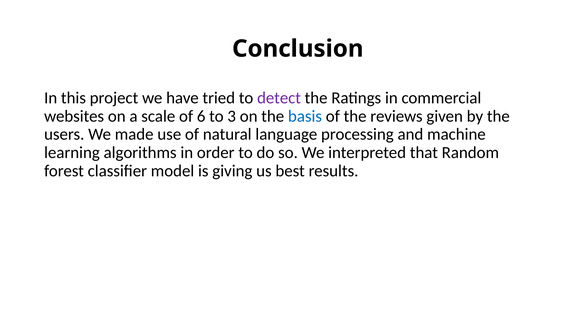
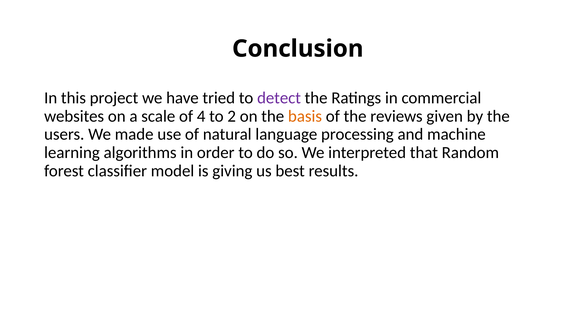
6: 6 -> 4
3: 3 -> 2
basis colour: blue -> orange
